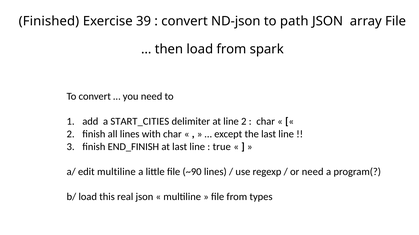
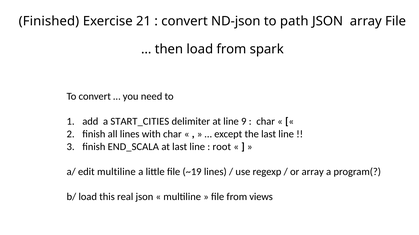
39: 39 -> 21
line 2: 2 -> 9
END_FINISH: END_FINISH -> END_SCALA
true: true -> root
~90: ~90 -> ~19
or need: need -> array
types: types -> views
